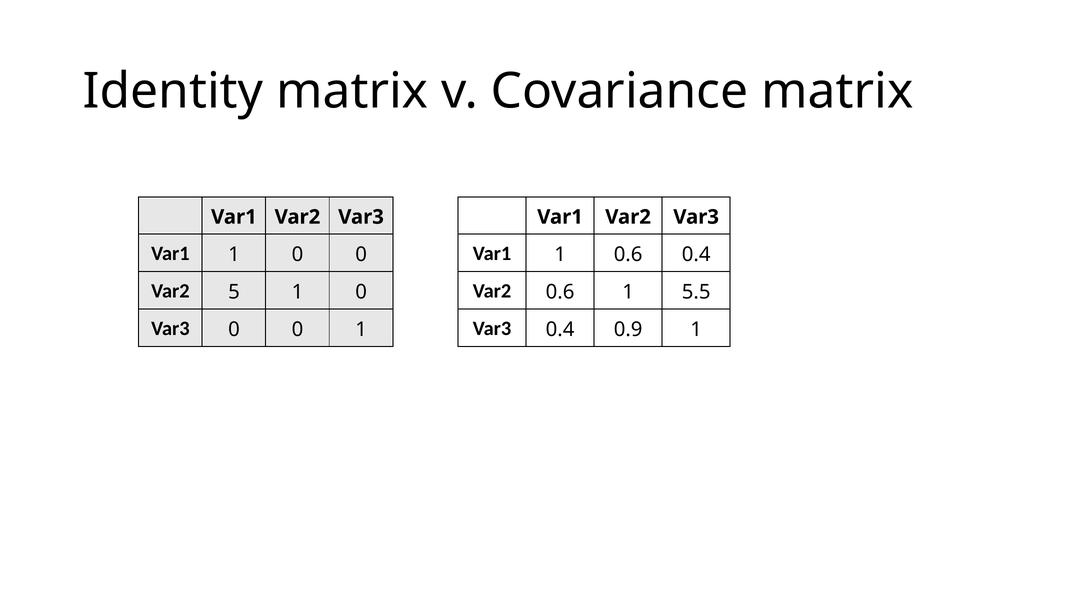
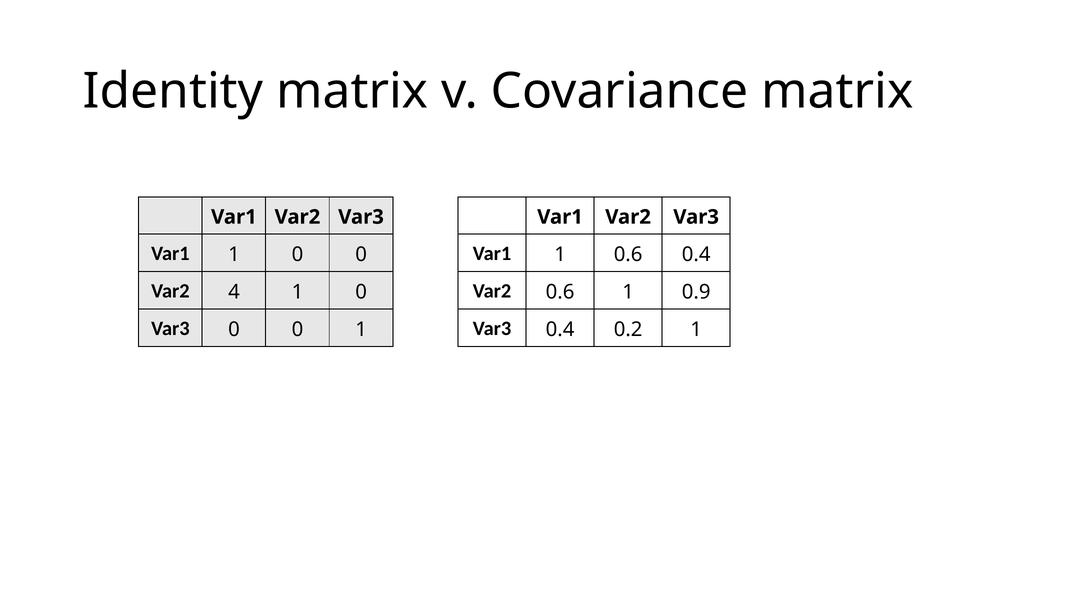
5: 5 -> 4
5.5: 5.5 -> 0.9
0.9: 0.9 -> 0.2
